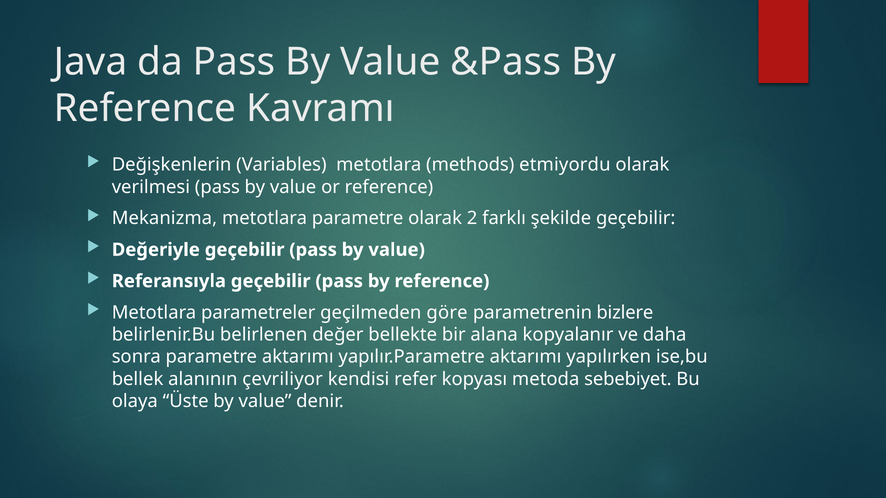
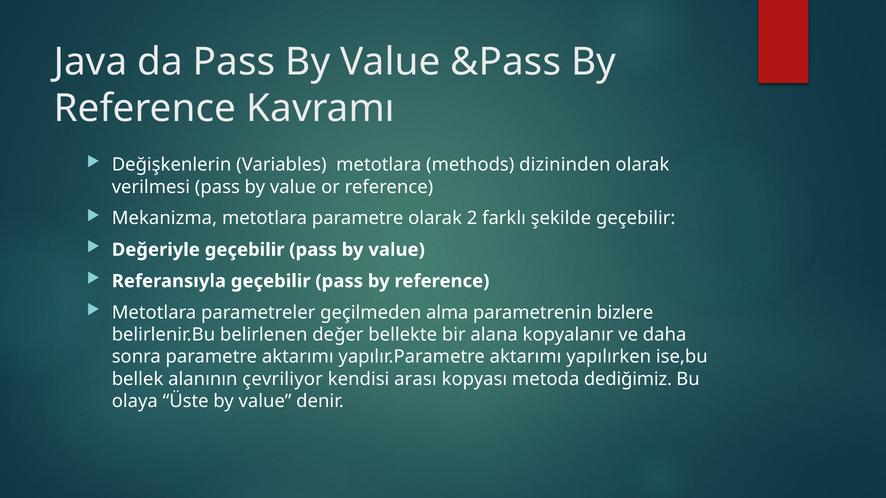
etmiyordu: etmiyordu -> dizininden
göre: göre -> alma
refer: refer -> arası
sebebiyet: sebebiyet -> dediğimiz
